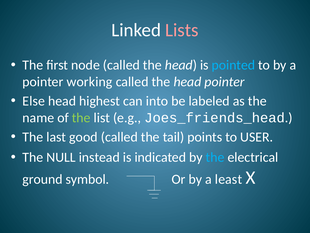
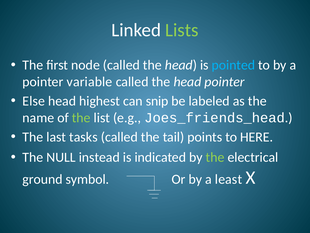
Lists colour: pink -> light green
working: working -> variable
into: into -> snip
good: good -> tasks
USER: USER -> HERE
the at (215, 157) colour: light blue -> light green
